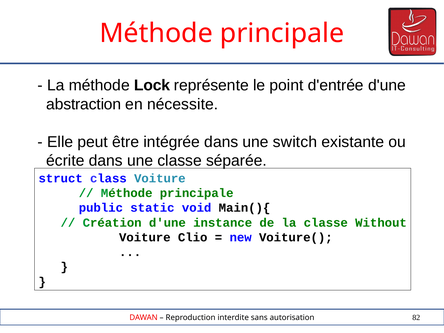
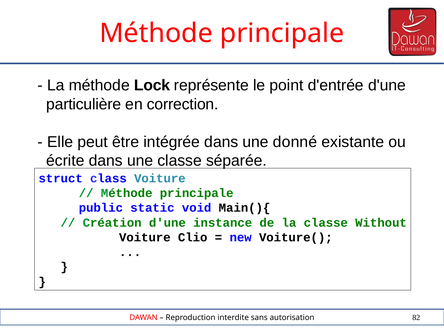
abstraction: abstraction -> particulière
nécessite: nécessite -> correction
switch: switch -> donné
